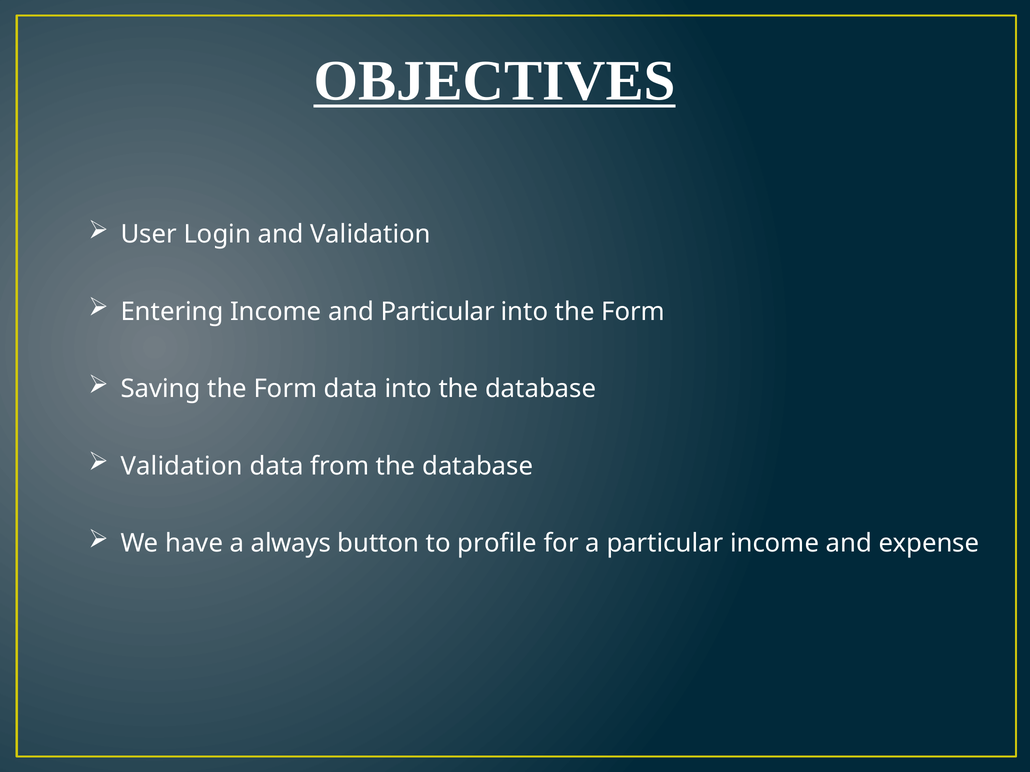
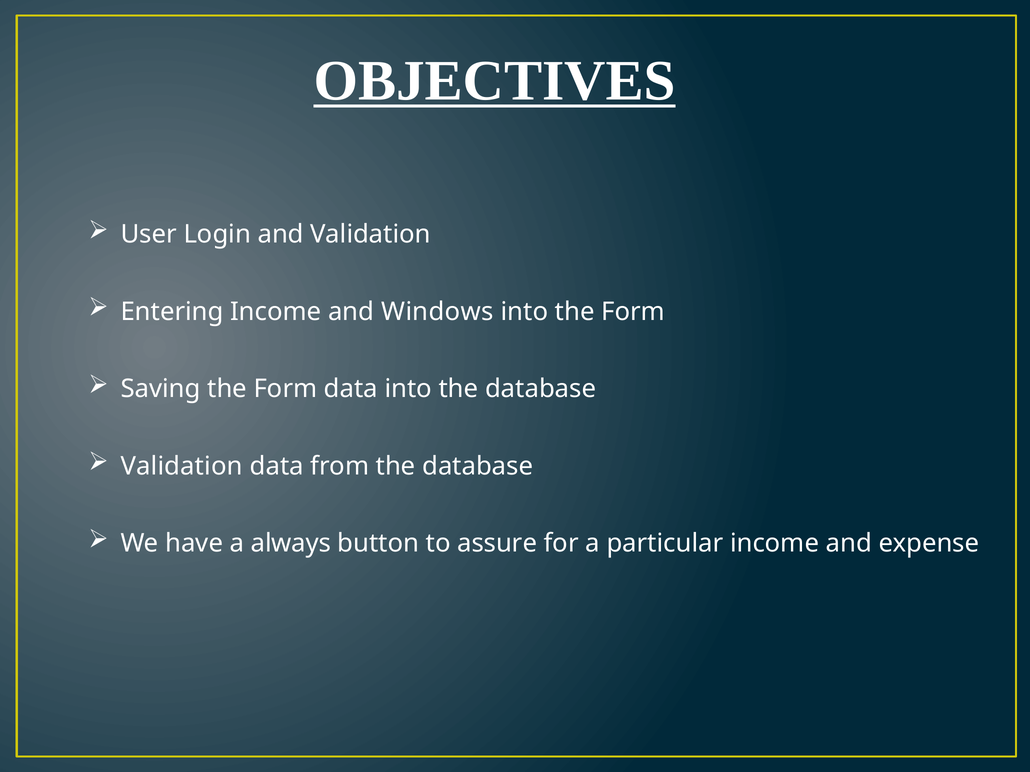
and Particular: Particular -> Windows
profile: profile -> assure
